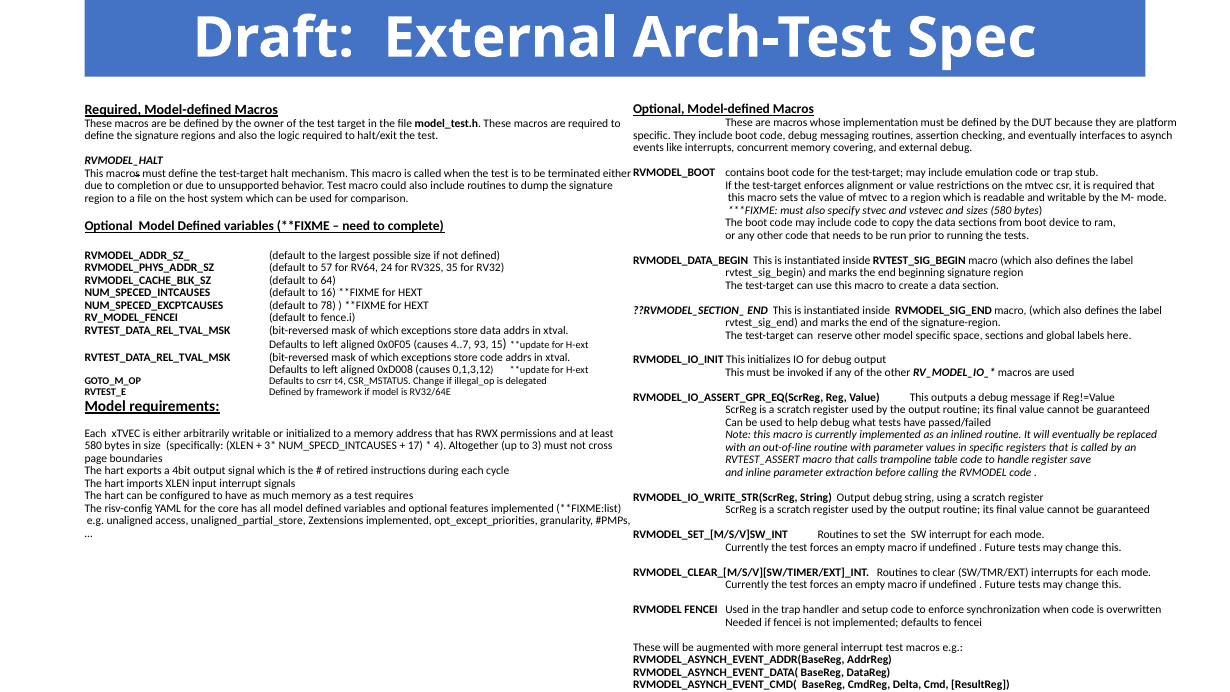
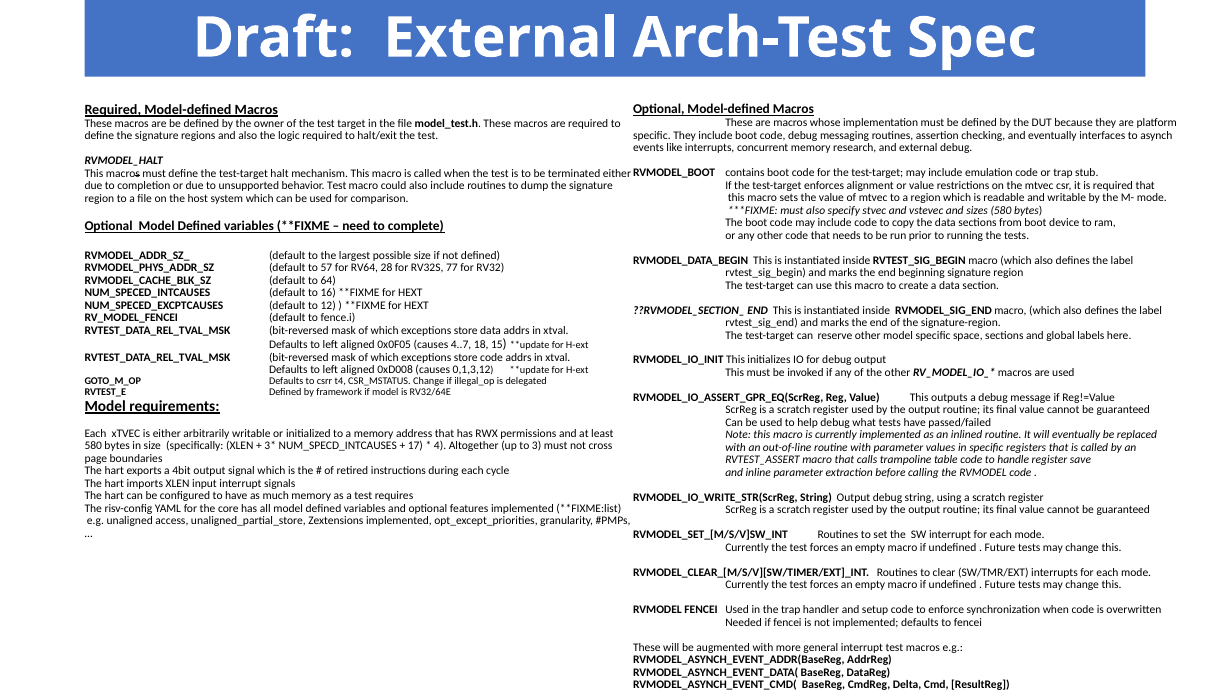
covering: covering -> research
24: 24 -> 28
35: 35 -> 77
78: 78 -> 12
93: 93 -> 18
